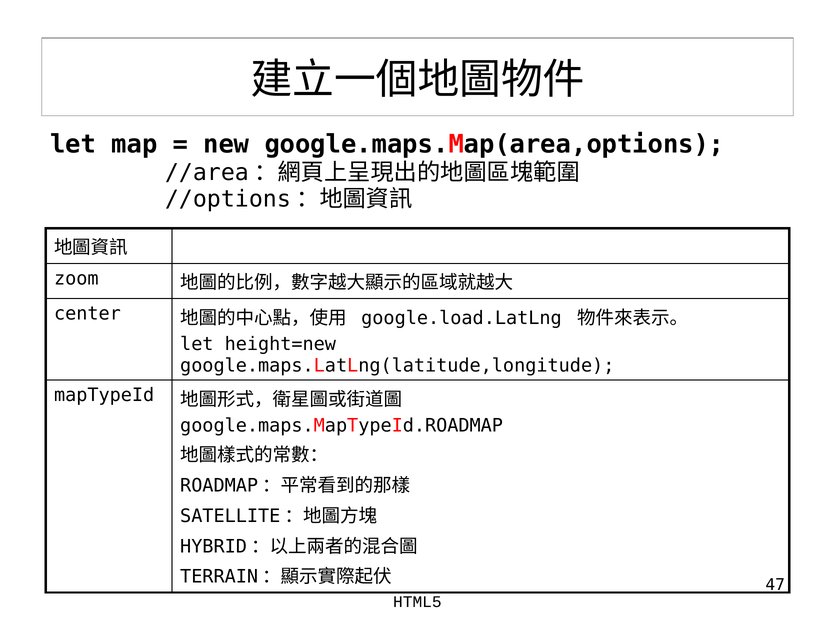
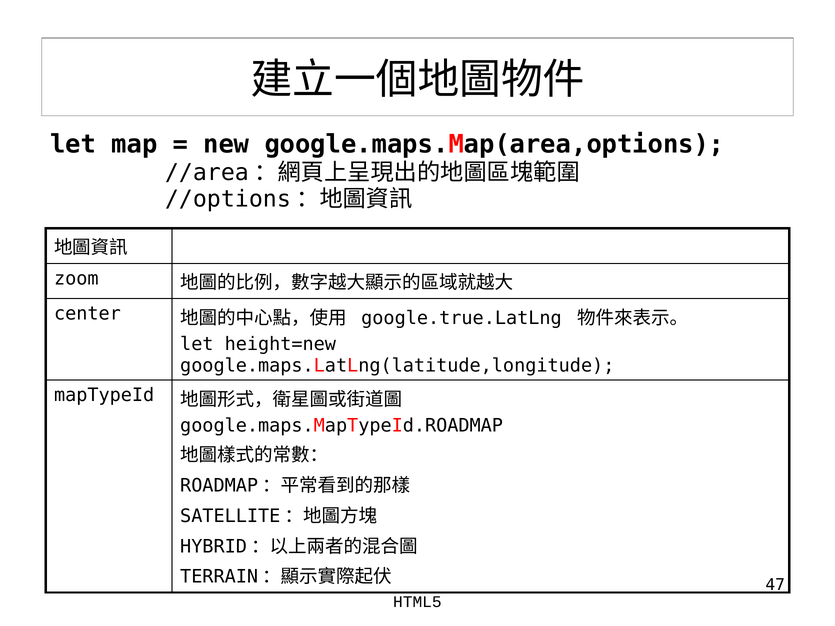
google.load.LatLng: google.load.LatLng -> google.true.LatLng
